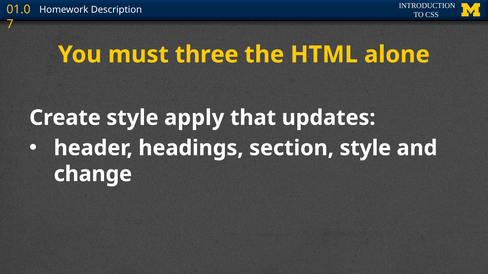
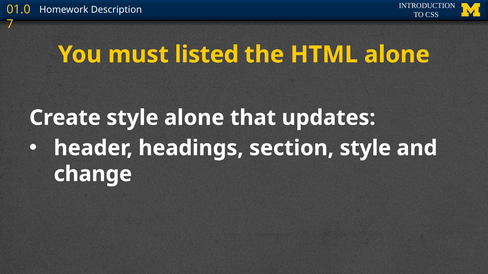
three: three -> listed
style apply: apply -> alone
